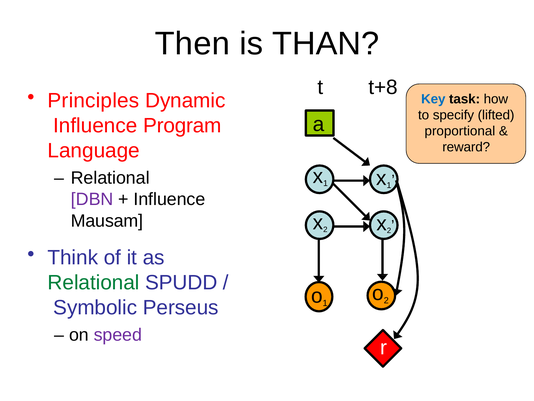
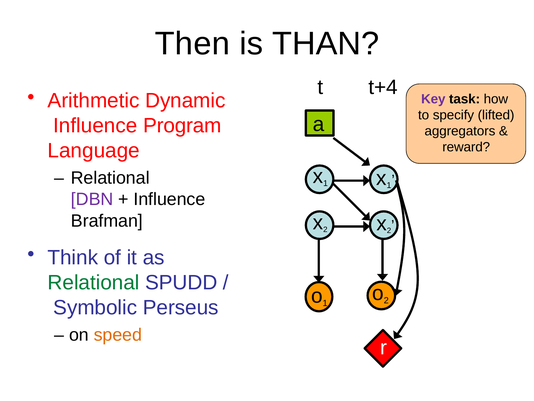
t+8: t+8 -> t+4
Principles: Principles -> Arithmetic
Key colour: blue -> purple
proportional: proportional -> aggregators
Mausam: Mausam -> Brafman
speed colour: purple -> orange
